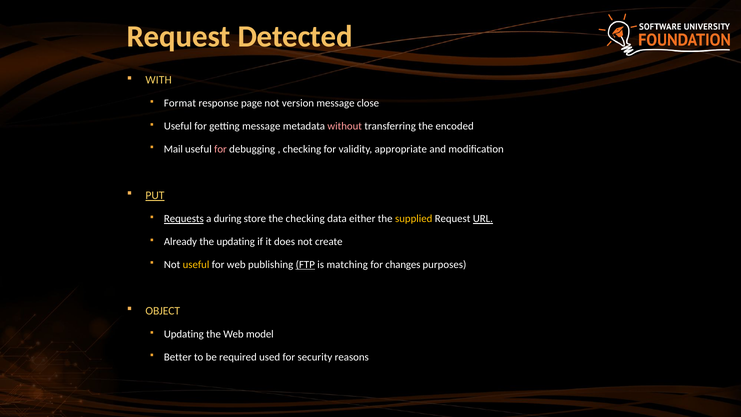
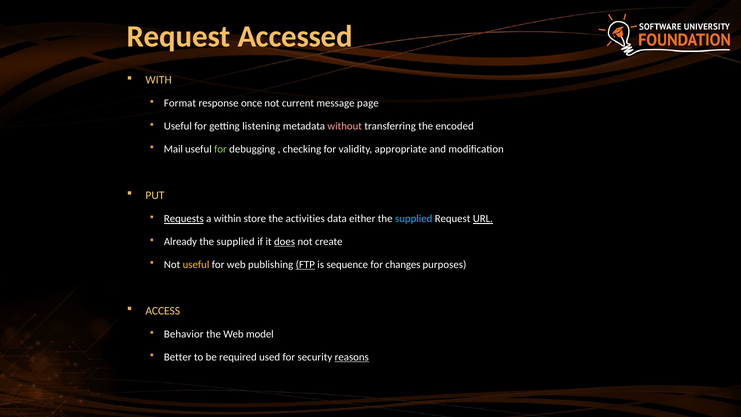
Detected: Detected -> Accessed
page: page -> once
version: version -> current
close: close -> page
getting message: message -> listening
for at (221, 149) colour: pink -> light green
PUT underline: present -> none
during: during -> within
the checking: checking -> activities
supplied at (414, 219) colour: yellow -> light blue
updating at (236, 242): updating -> supplied
does underline: none -> present
matching: matching -> sequence
OBJECT: OBJECT -> ACCESS
Updating at (184, 334): Updating -> Behavior
reasons underline: none -> present
